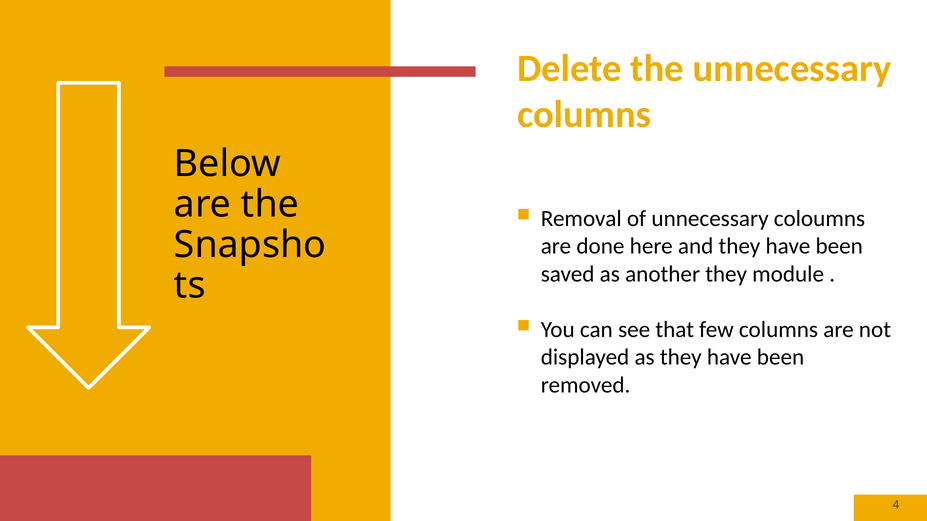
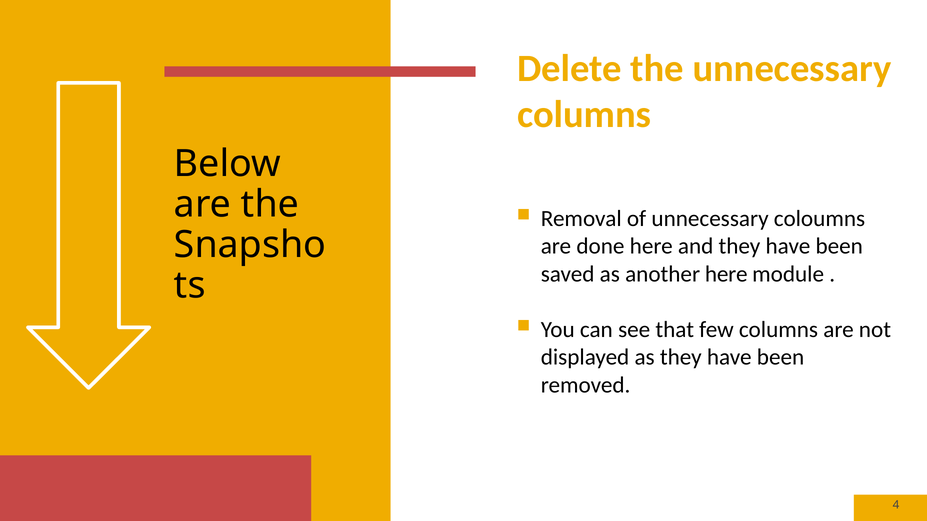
another they: they -> here
